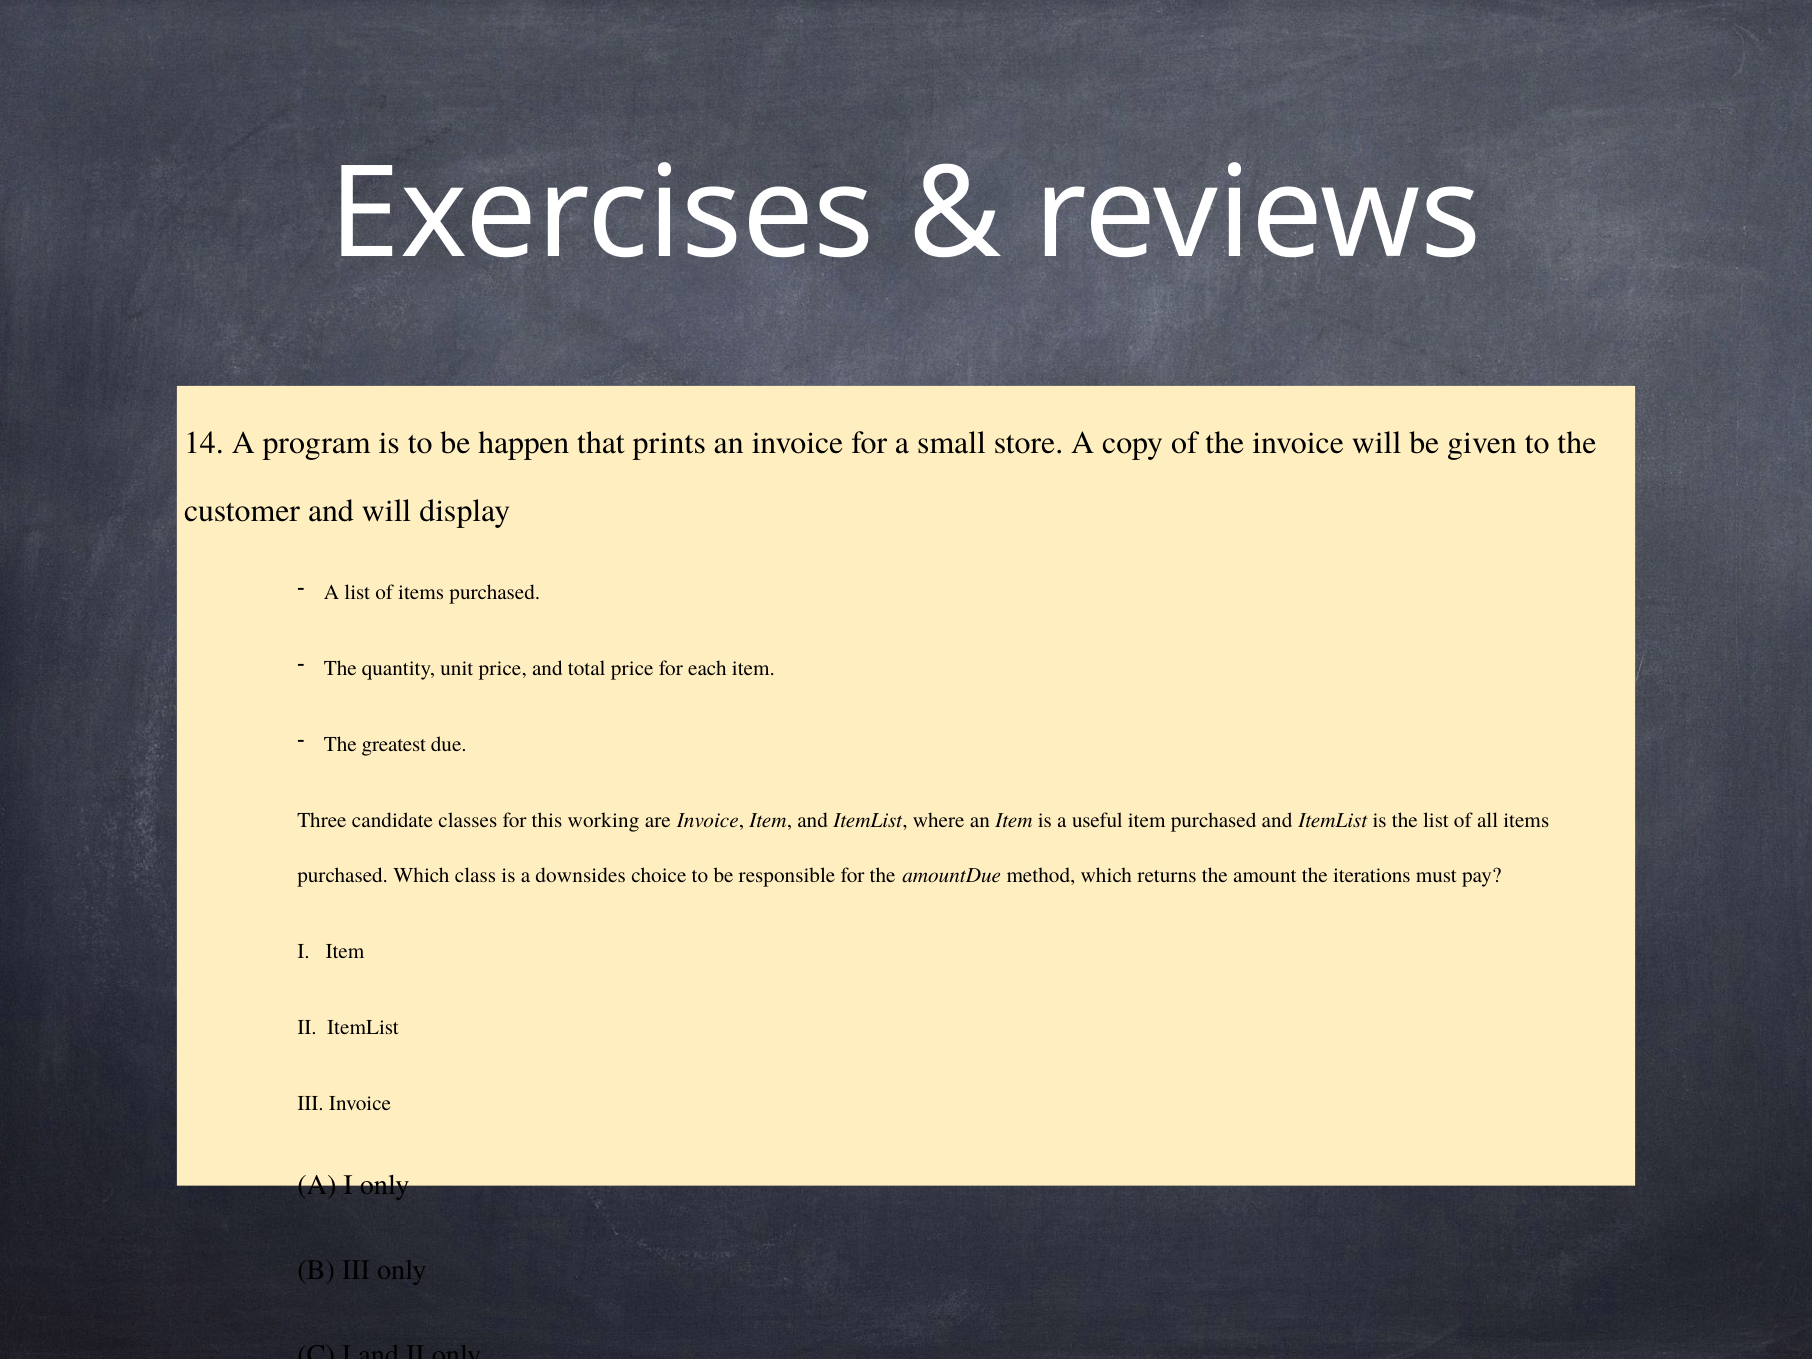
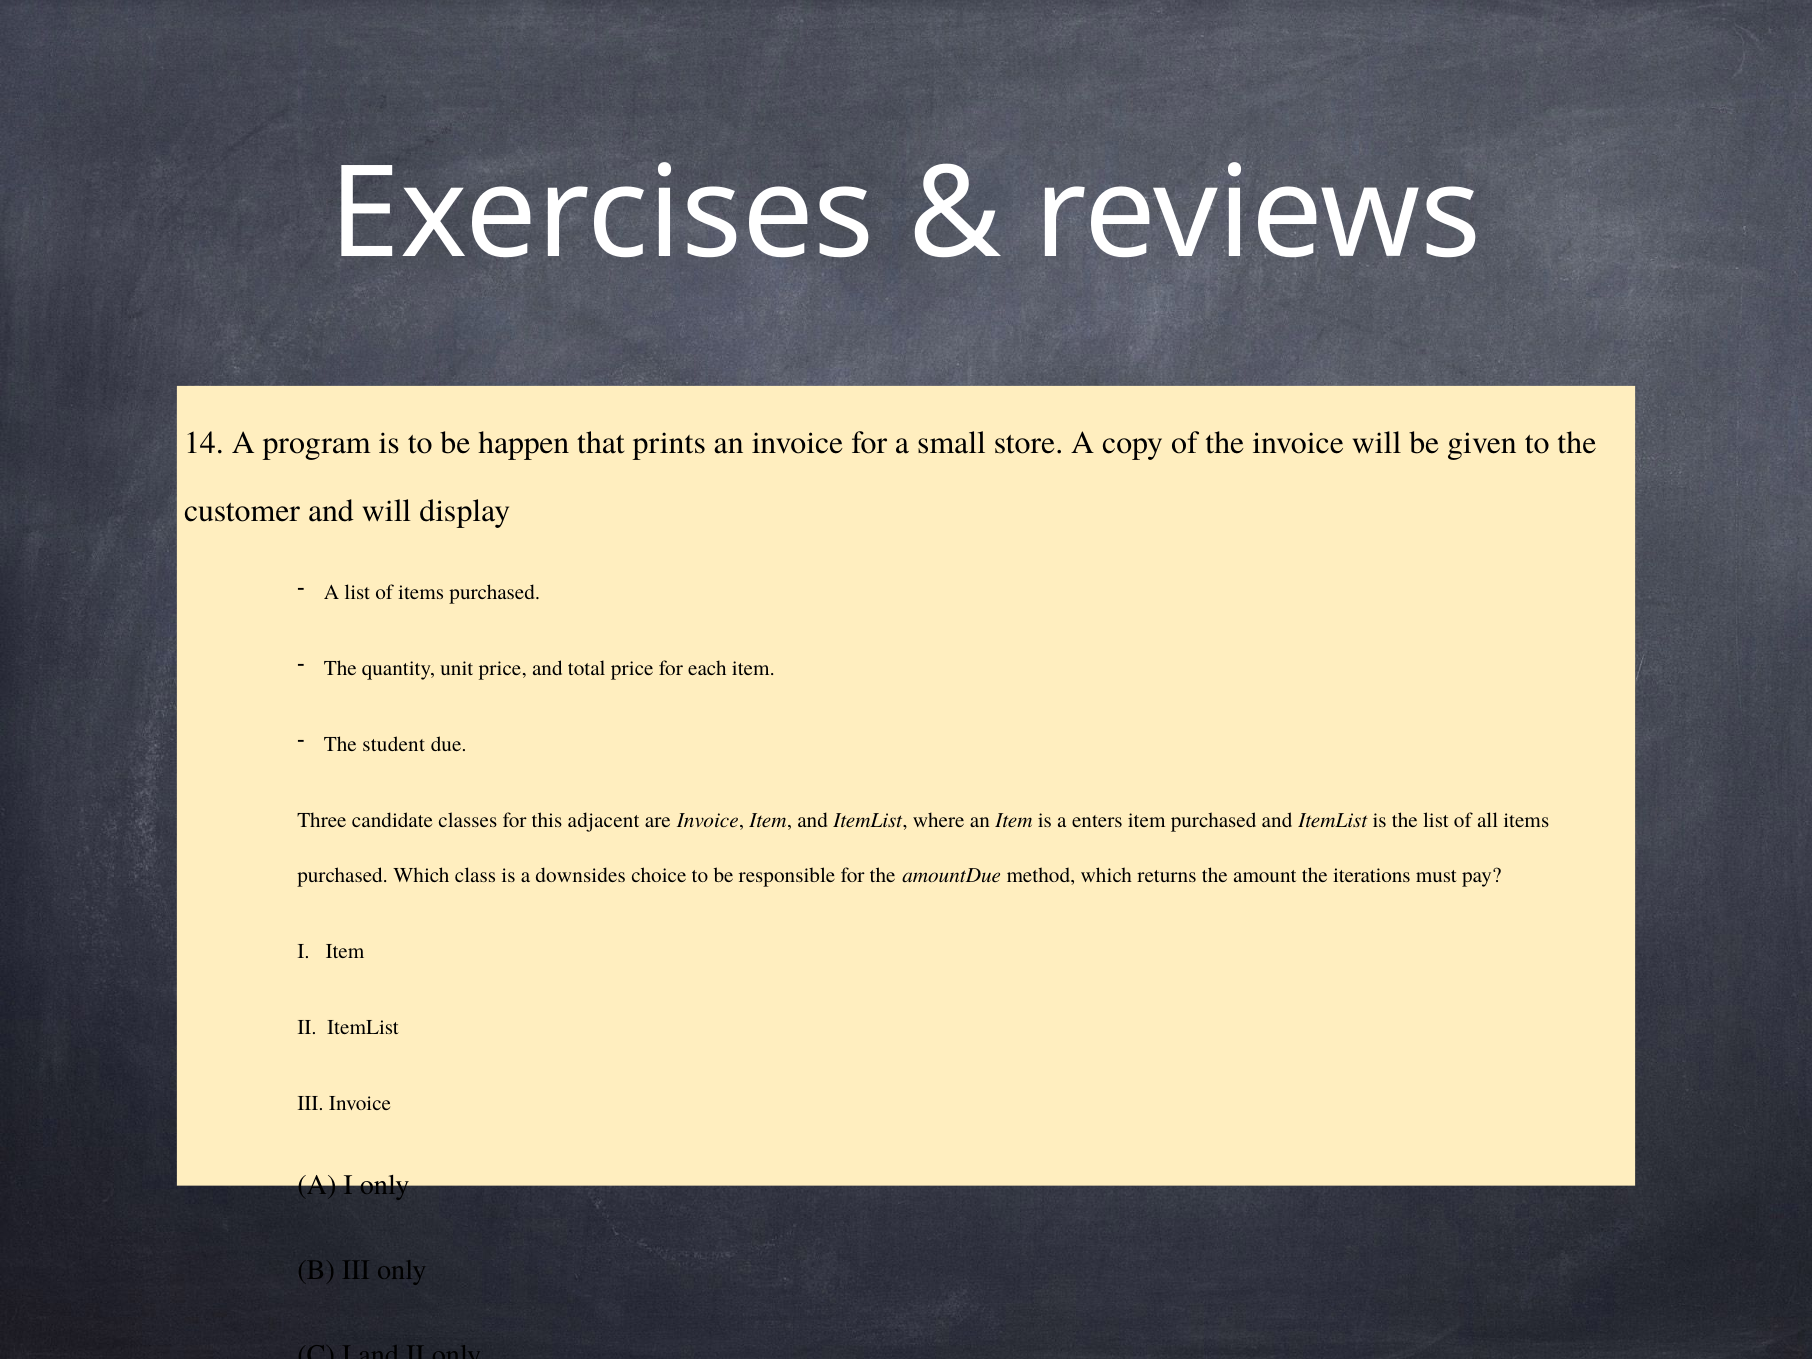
greatest: greatest -> student
working: working -> adjacent
useful: useful -> enters
